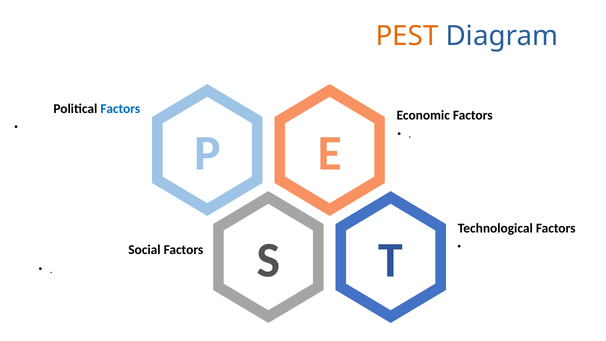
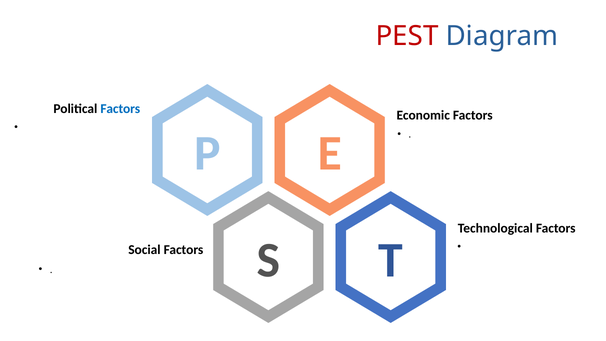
PEST colour: orange -> red
